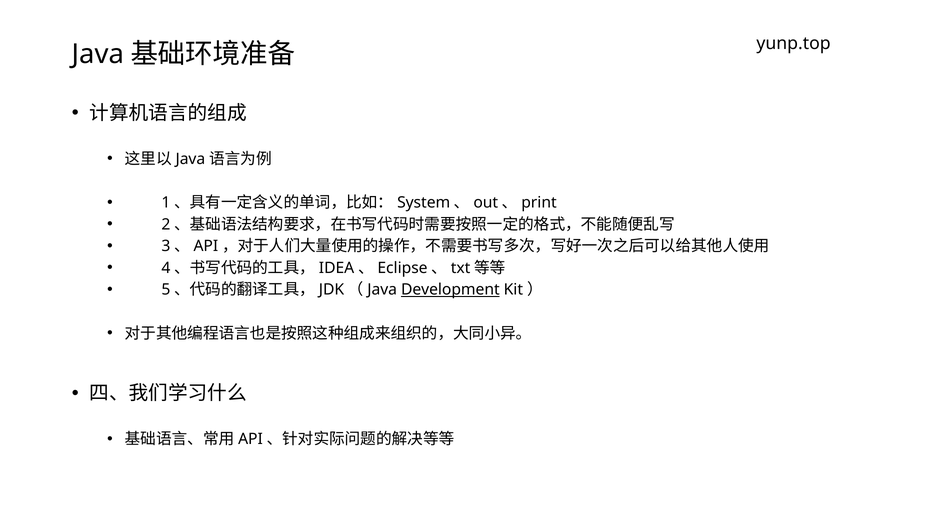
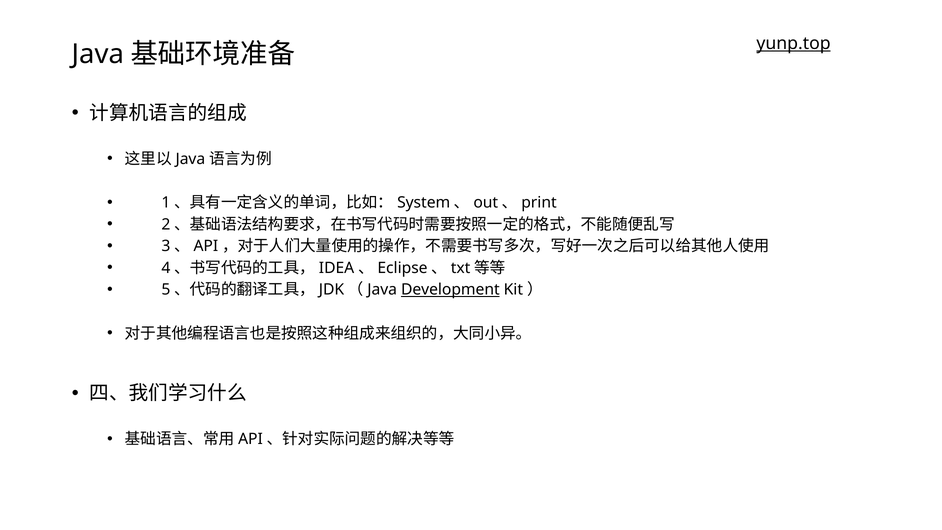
yunp.top underline: none -> present
